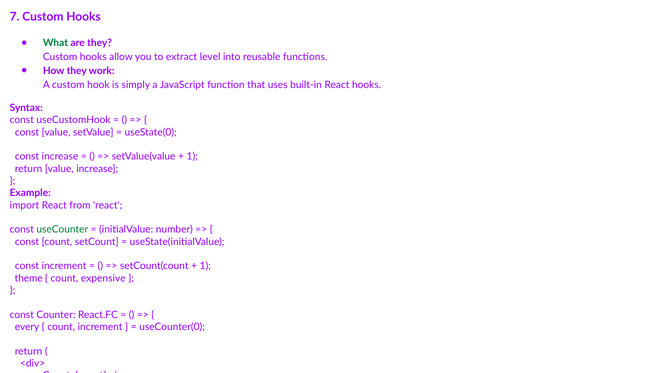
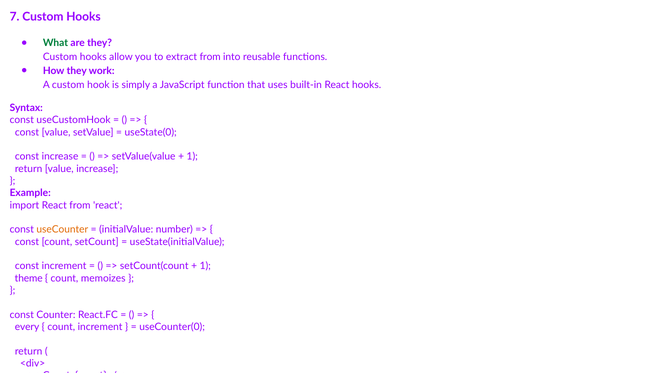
extract level: level -> from
useCounter colour: green -> orange
expensive: expensive -> memoizes
